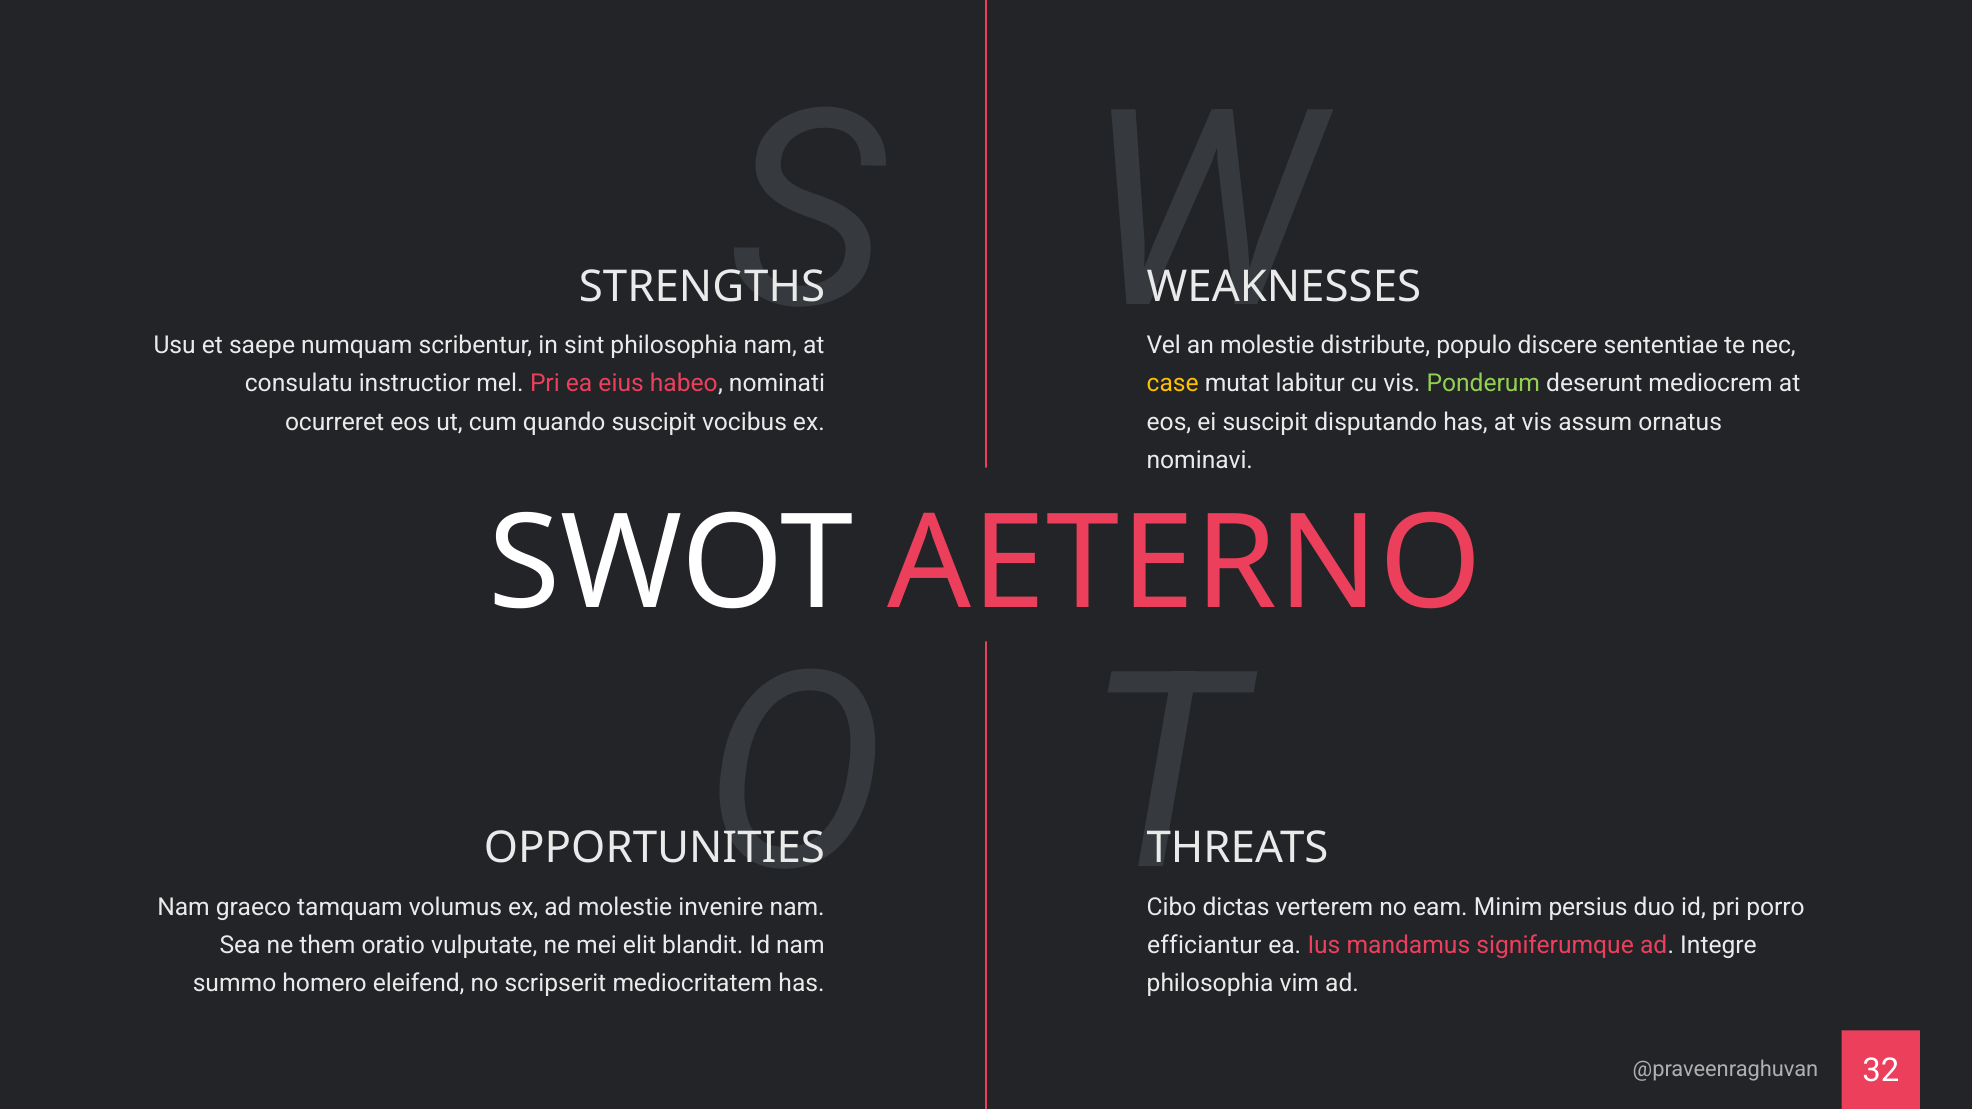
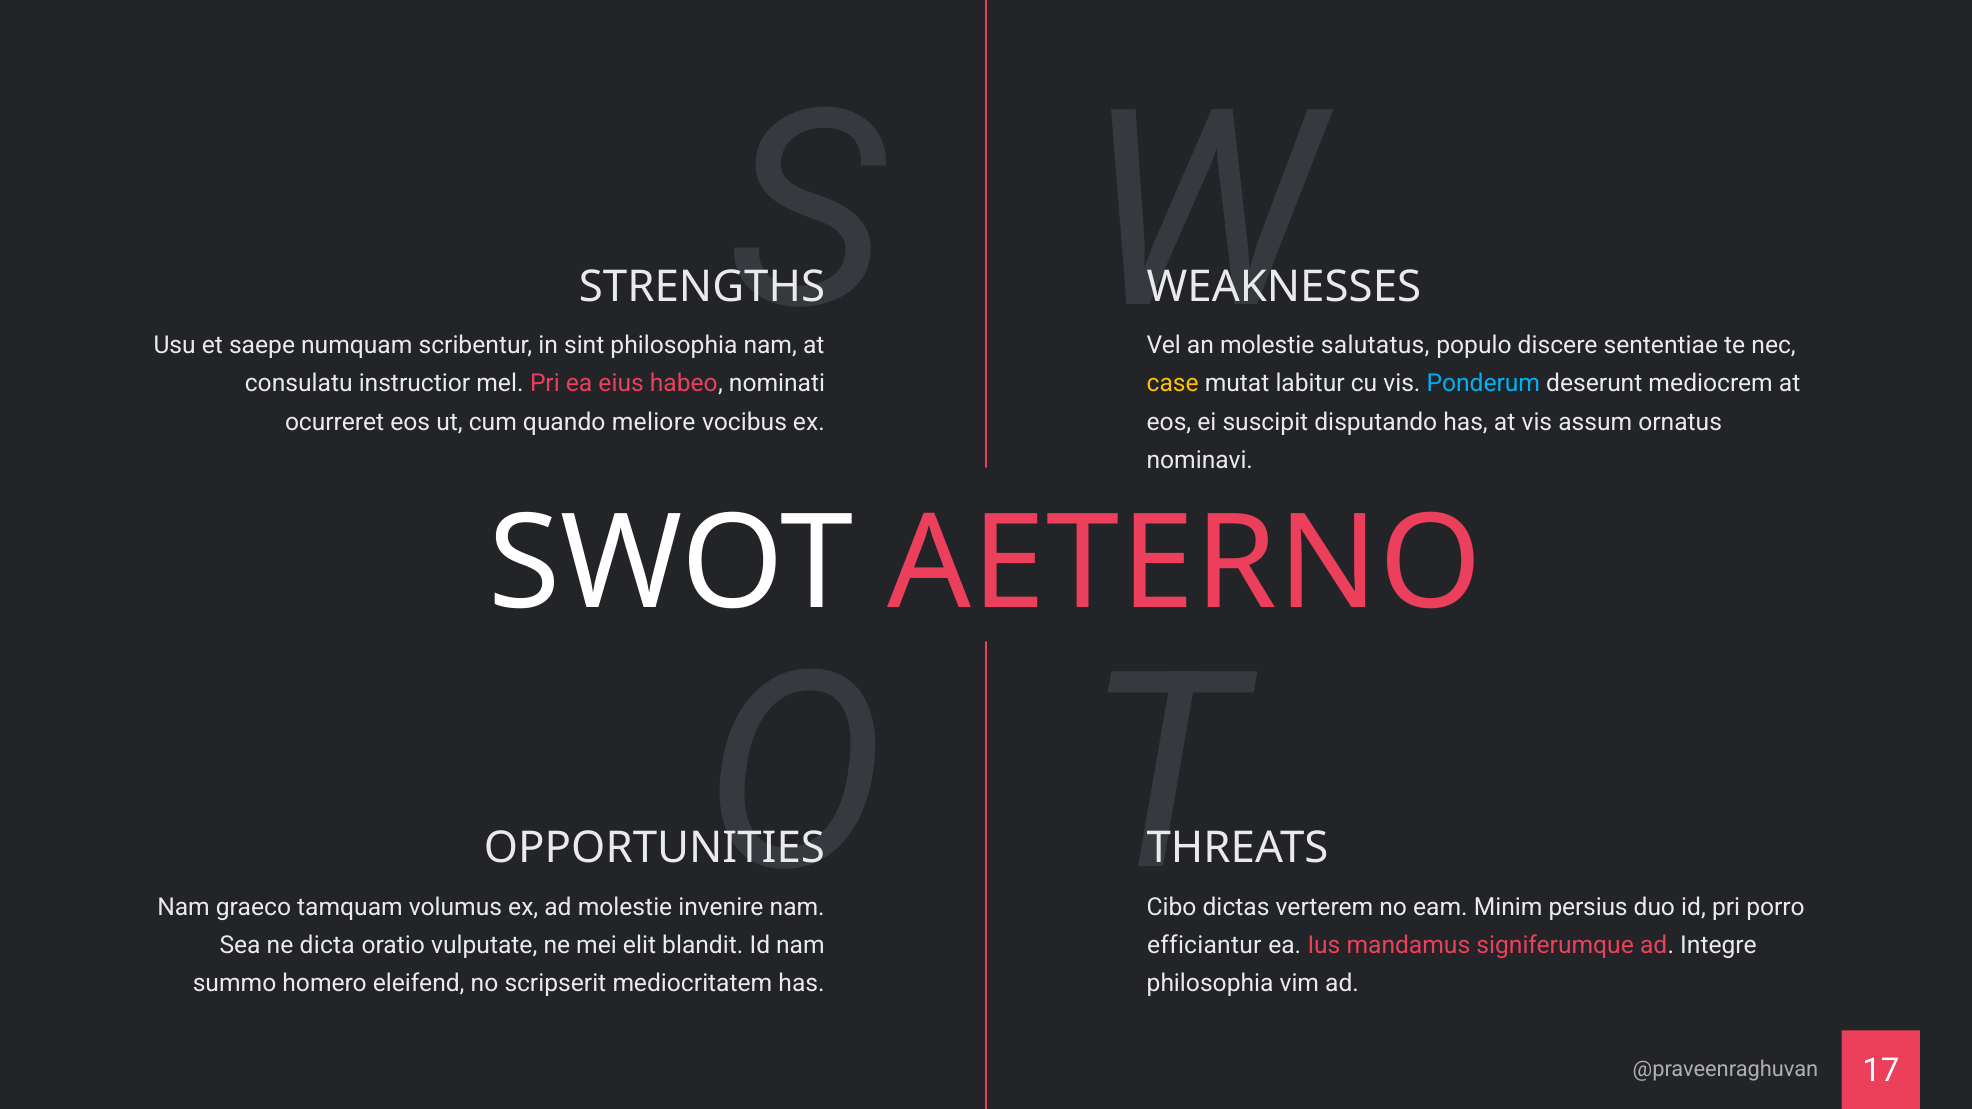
distribute: distribute -> salutatus
Ponderum colour: light green -> light blue
quando suscipit: suscipit -> meliore
them: them -> dicta
32: 32 -> 17
